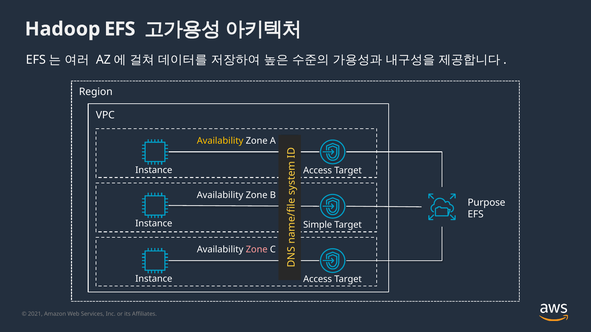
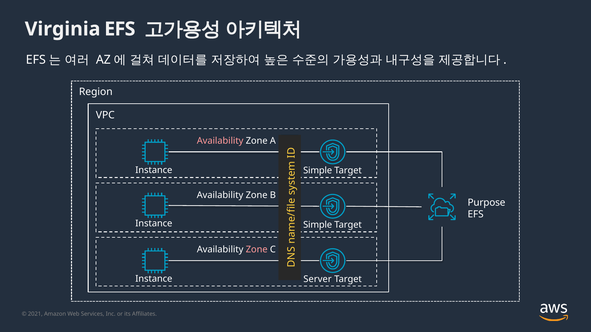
Hadoop: Hadoop -> Virginia
Availability at (220, 141) colour: yellow -> pink
Access at (318, 171): Access -> Simple
Access at (318, 280): Access -> Server
